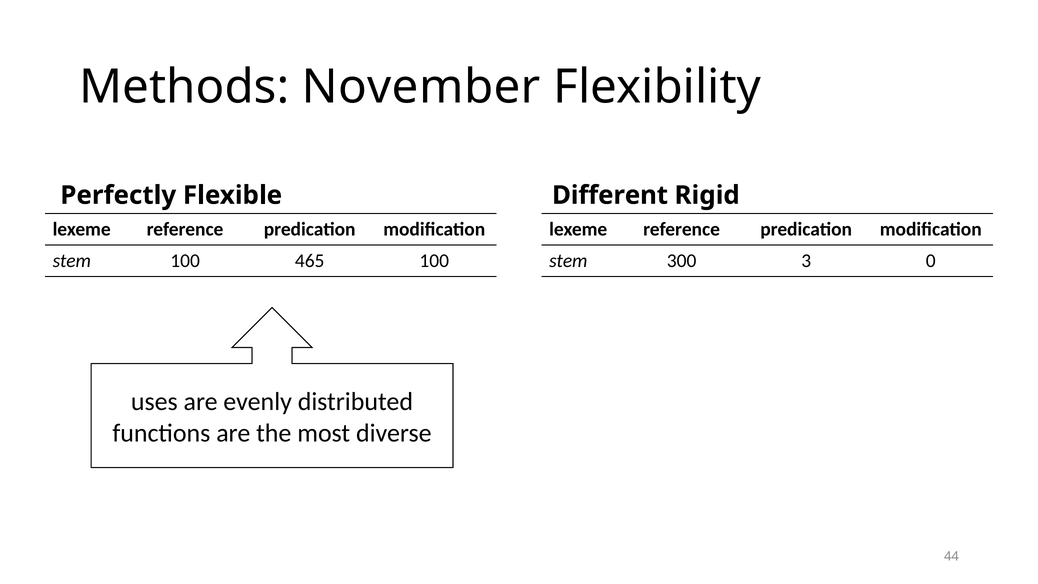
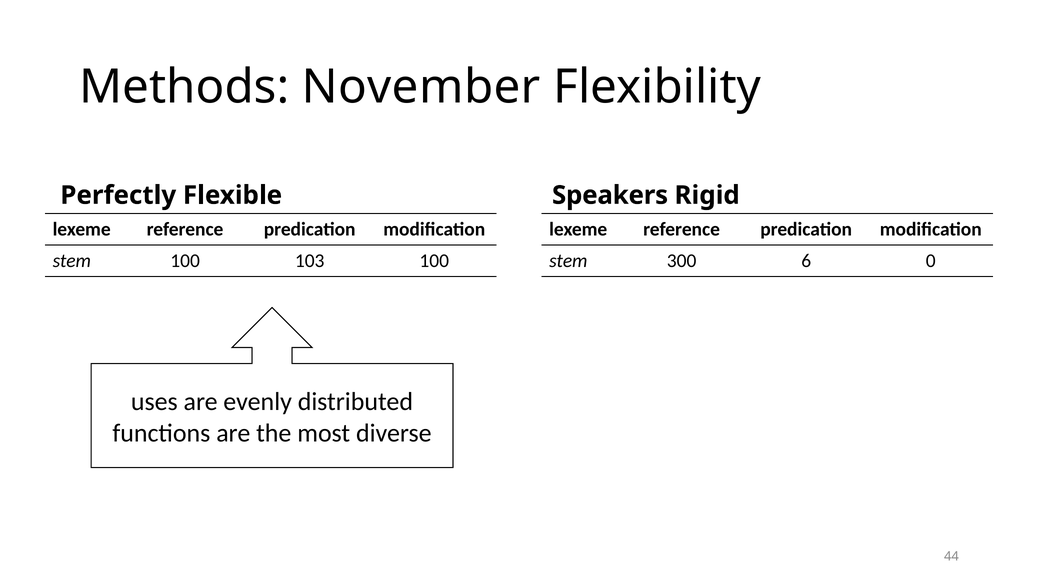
Different: Different -> Speakers
465: 465 -> 103
3: 3 -> 6
